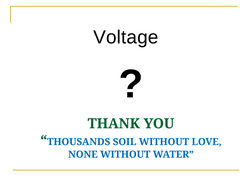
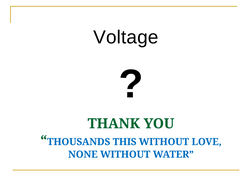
SOIL: SOIL -> THIS
